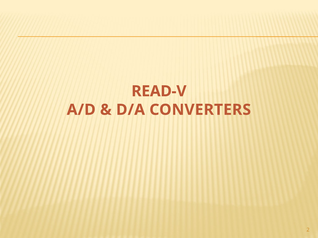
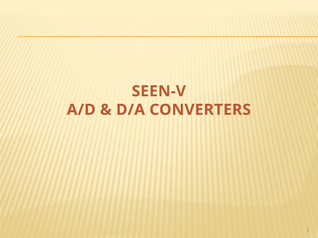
READ-V: READ-V -> SEEN-V
